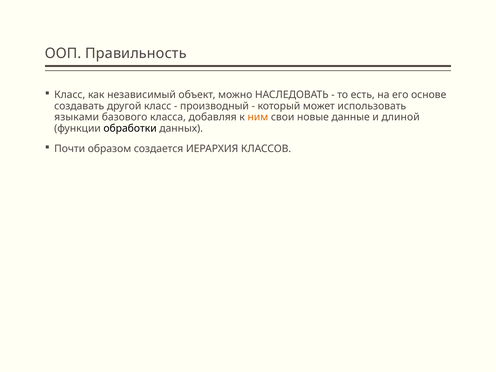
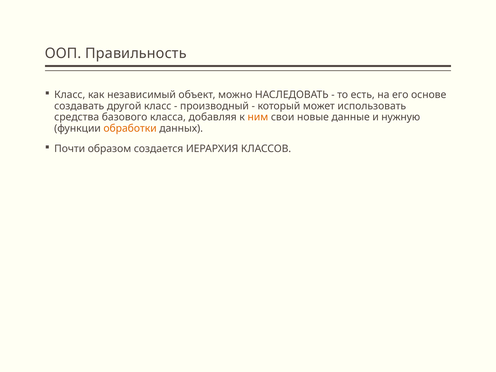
языками: языками -> средства
длиной: длиной -> нужную
обработки colour: black -> orange
